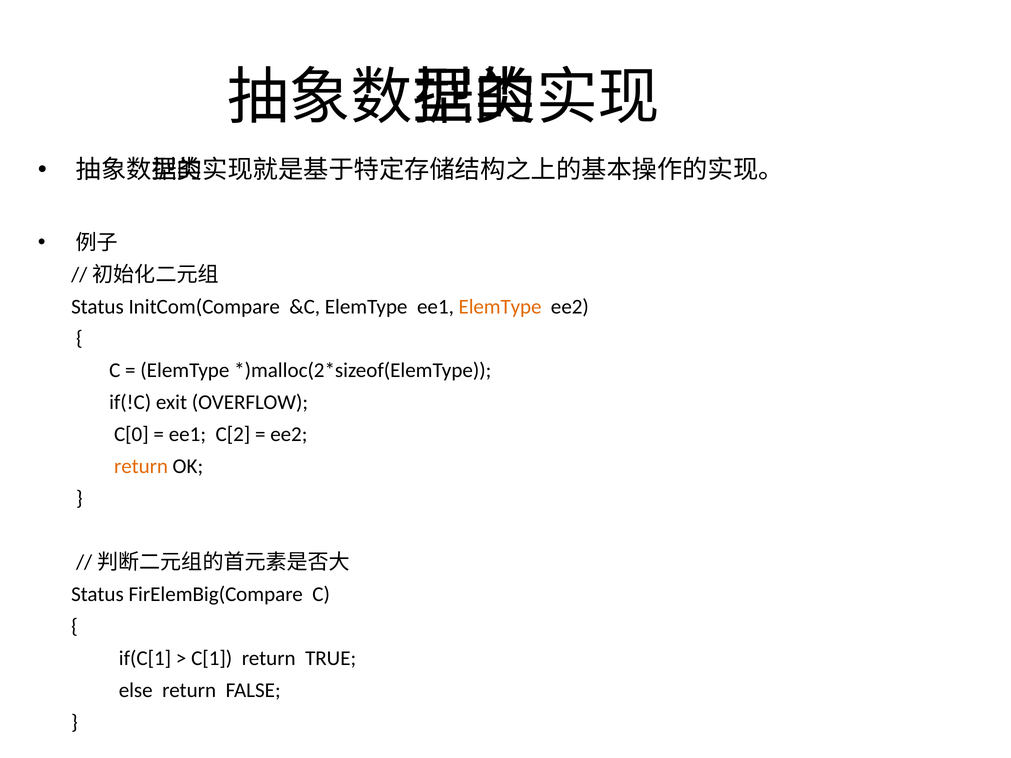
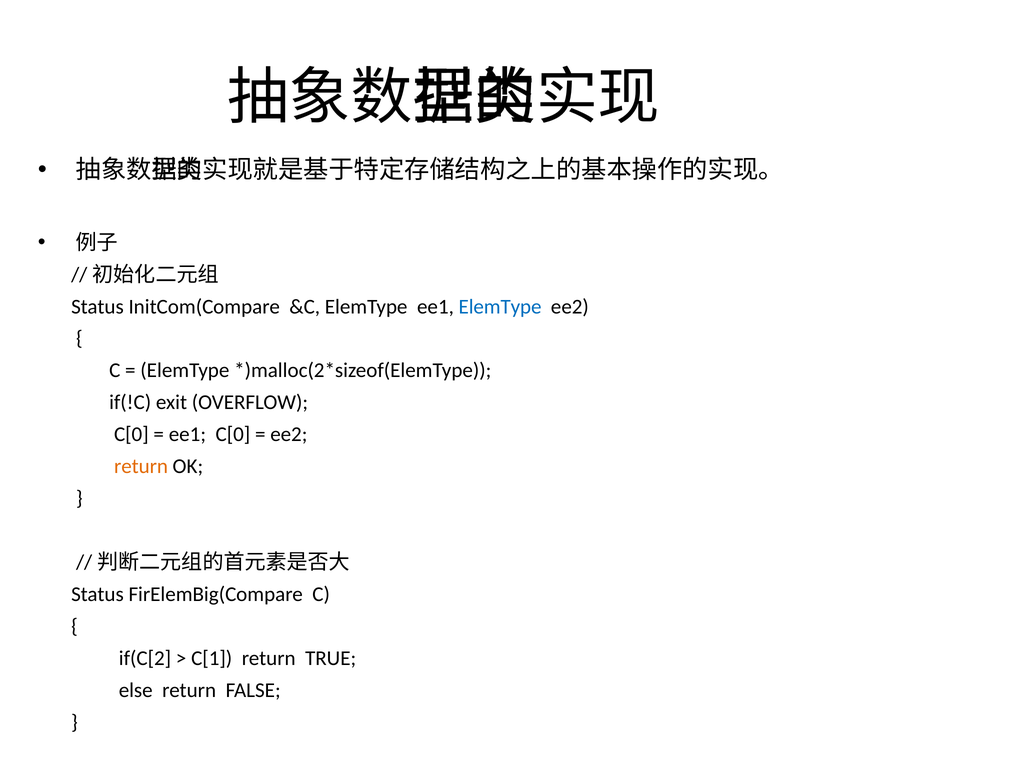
ElemType at (500, 307) colour: orange -> blue
ee1 C[2: C[2 -> C[0
if(C[1: if(C[1 -> if(C[2
